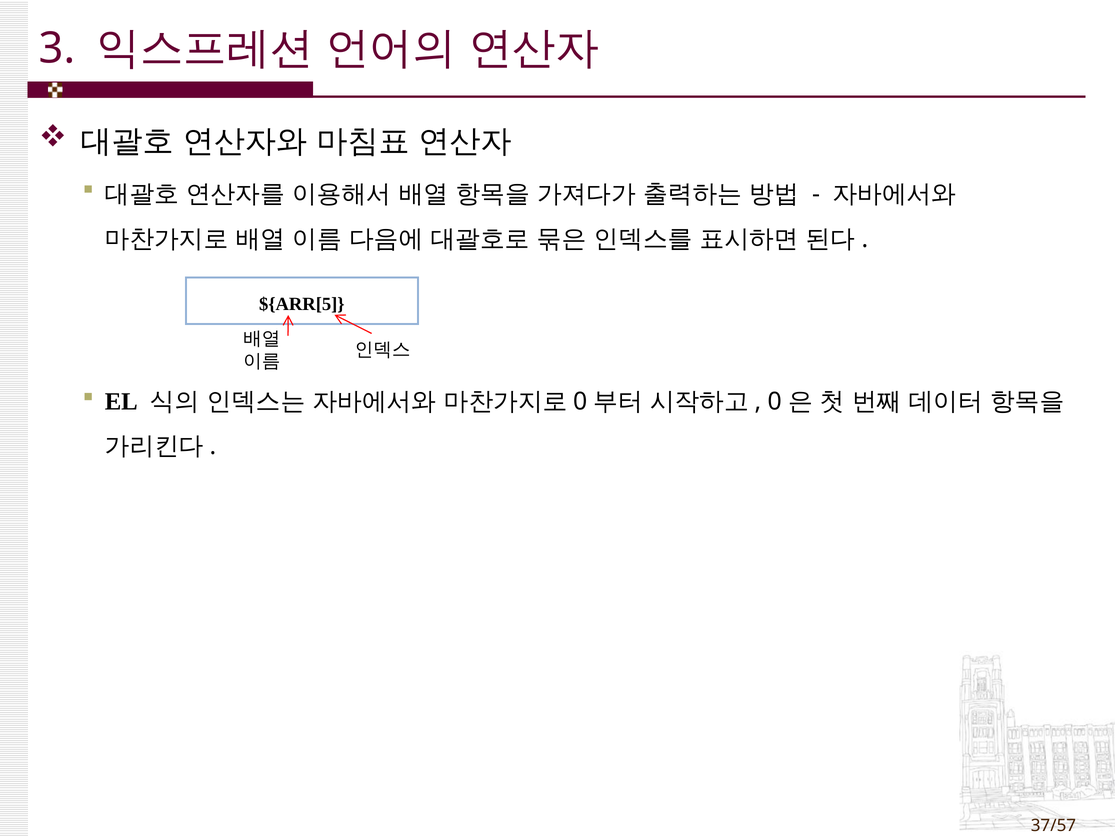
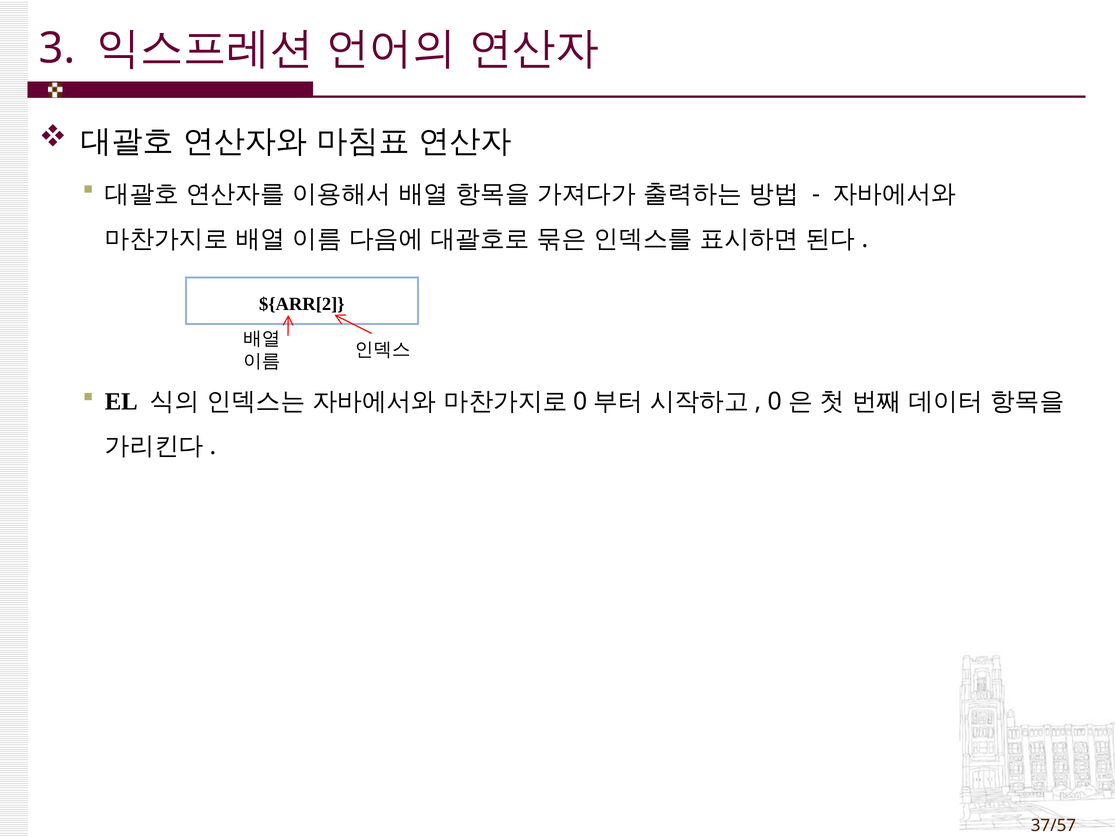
${ARR[5: ${ARR[5 -> ${ARR[2
